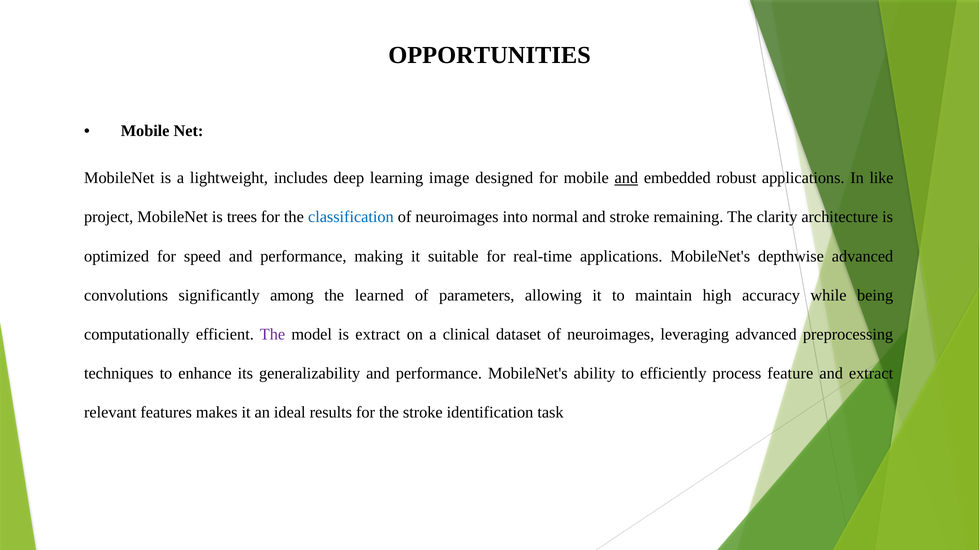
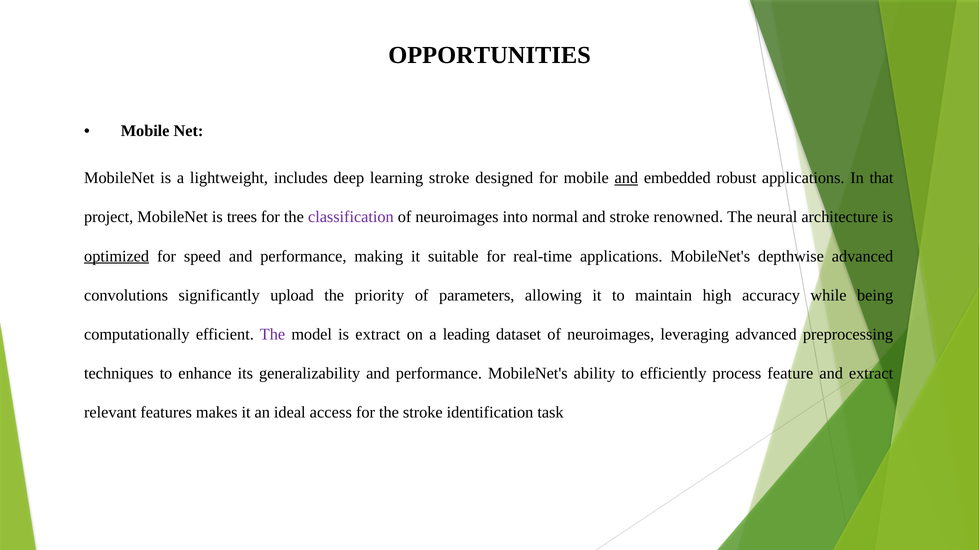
learning image: image -> stroke
like: like -> that
classification colour: blue -> purple
remaining: remaining -> renowned
clarity: clarity -> neural
optimized underline: none -> present
among: among -> upload
learned: learned -> priority
clinical: clinical -> leading
results: results -> access
